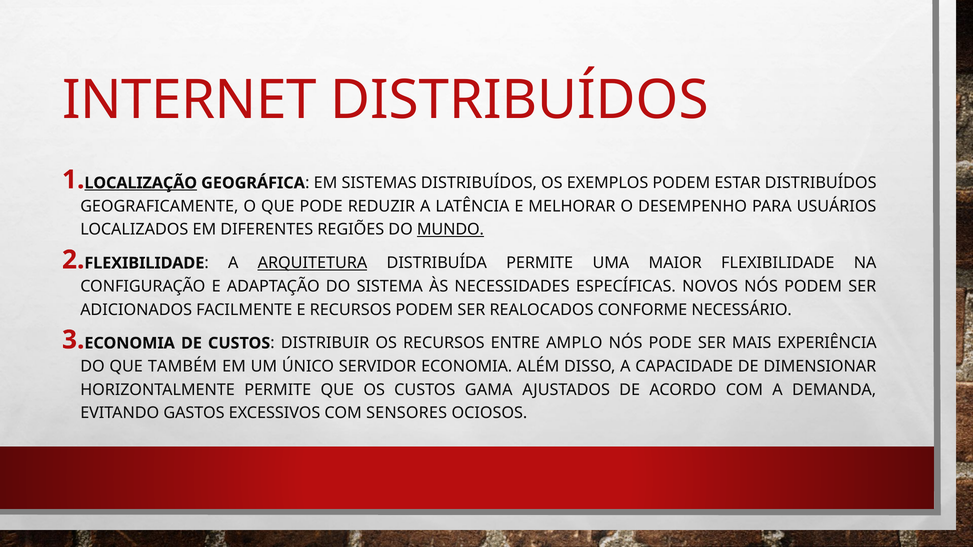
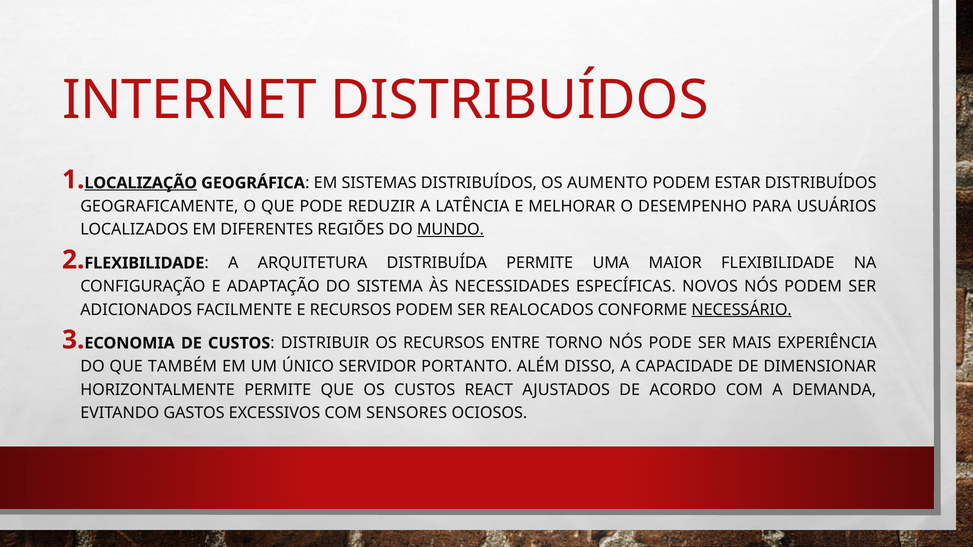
EXEMPLOS: EXEMPLOS -> AUMENTO
ARQUITETURA underline: present -> none
NECESSÁRIO underline: none -> present
AMPLO: AMPLO -> TORNO
SERVIDOR ECONOMIA: ECONOMIA -> PORTANTO
GAMA: GAMA -> REACT
